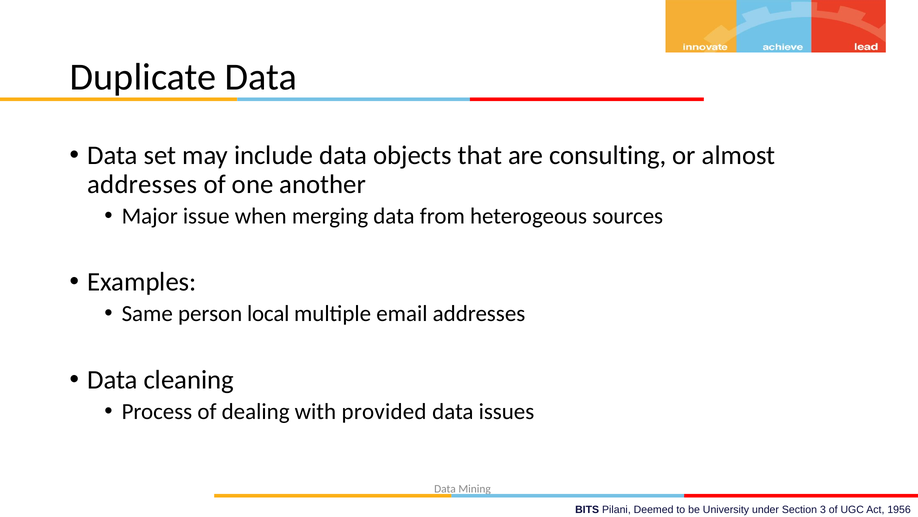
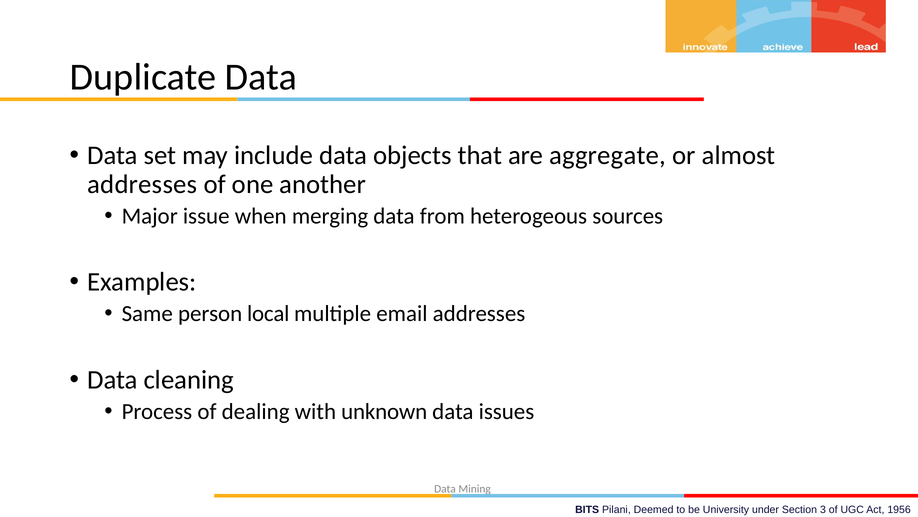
consulting: consulting -> aggregate
provided: provided -> unknown
